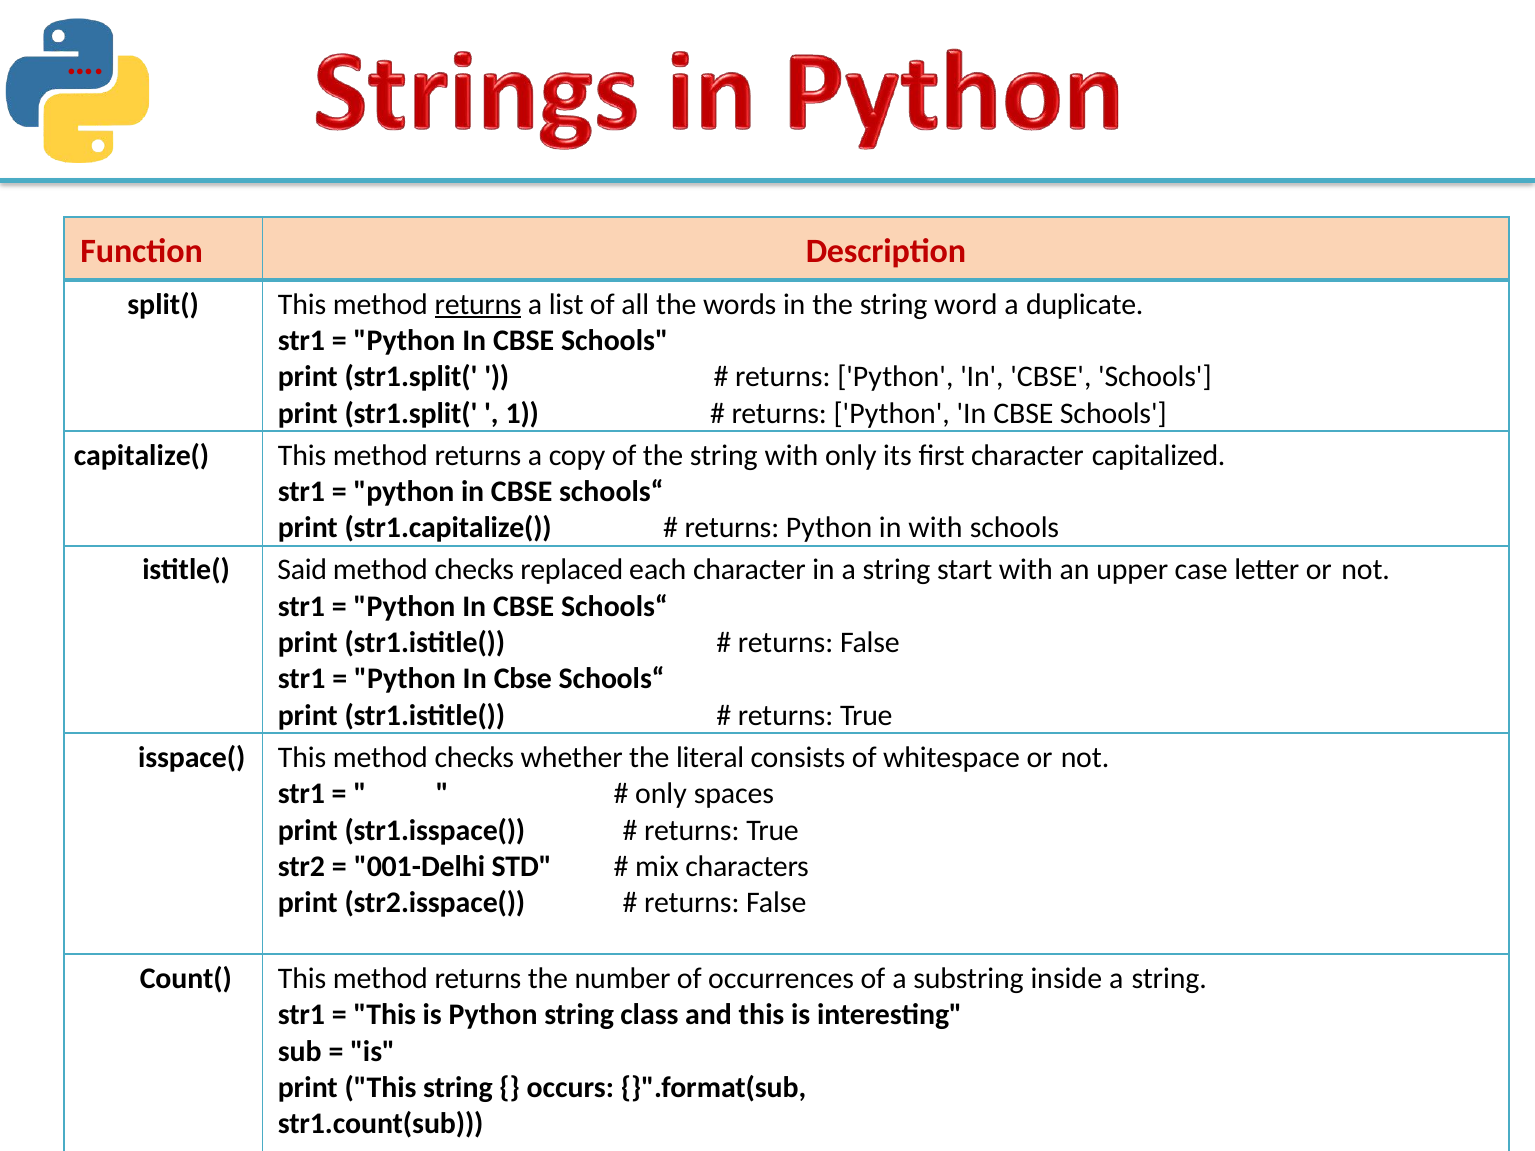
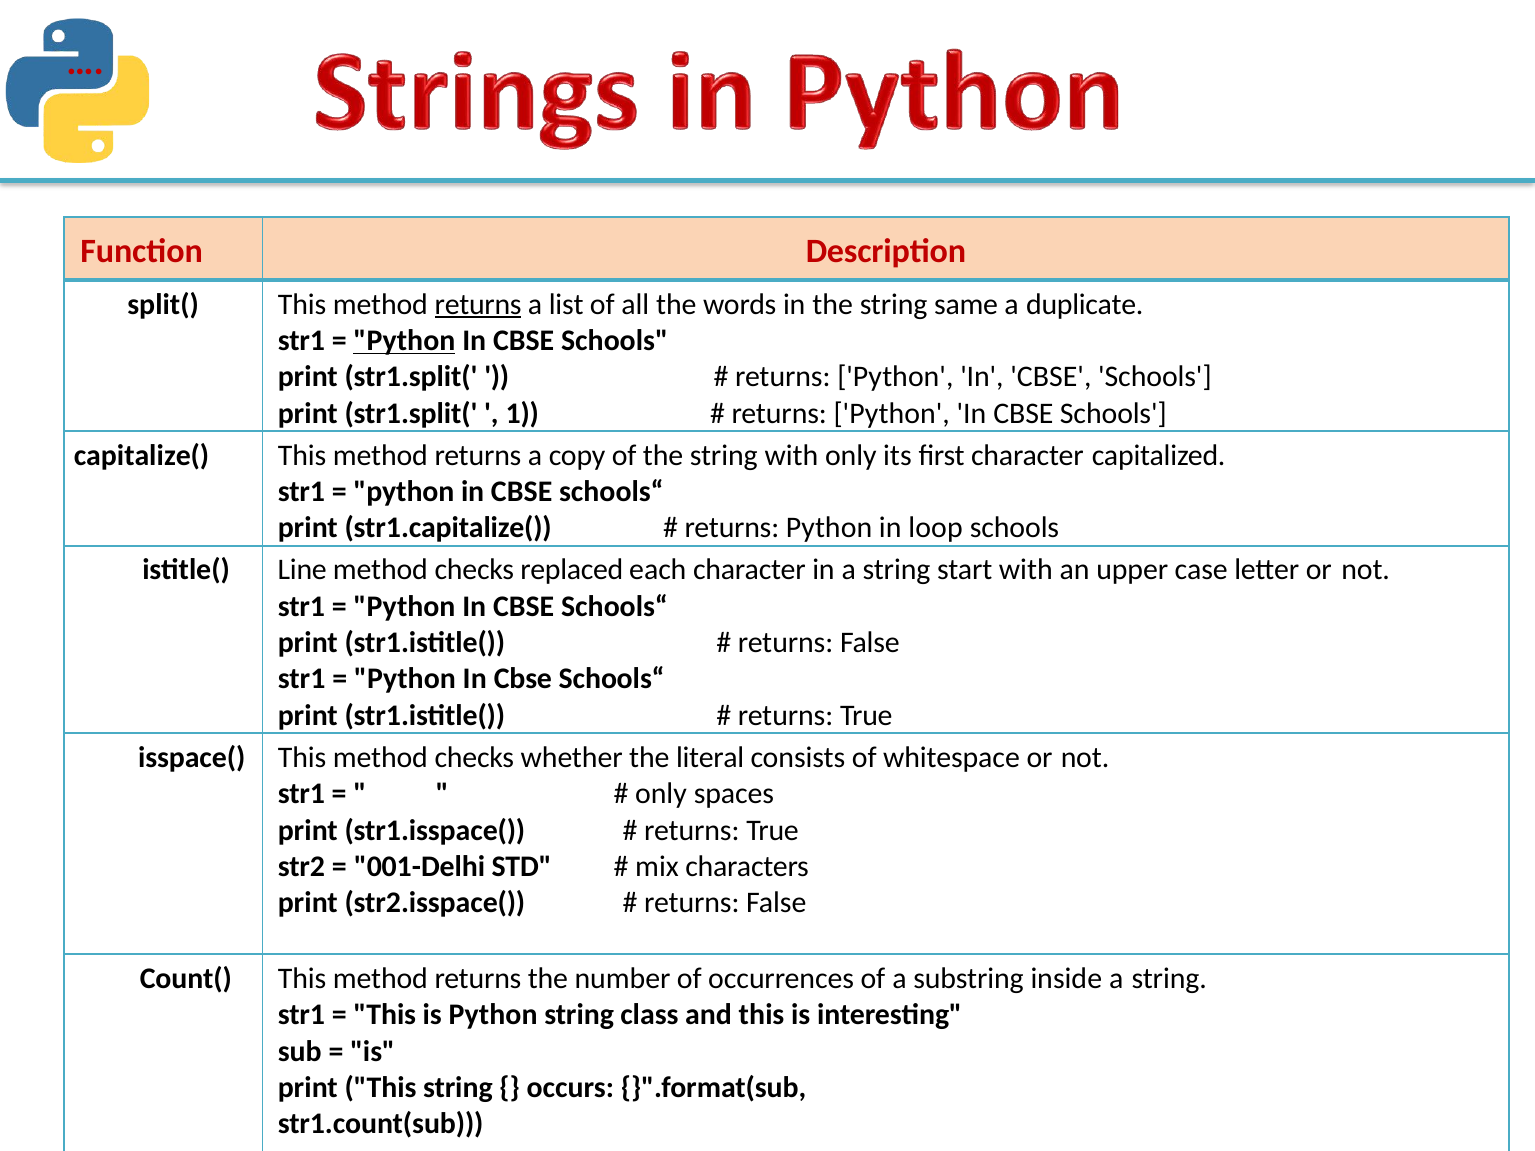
word: word -> same
Python at (404, 341) underline: none -> present
in with: with -> loop
Said: Said -> Line
